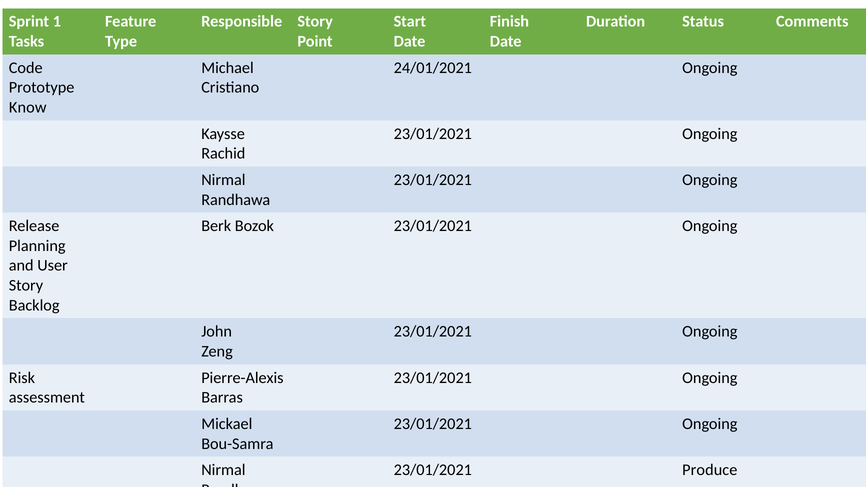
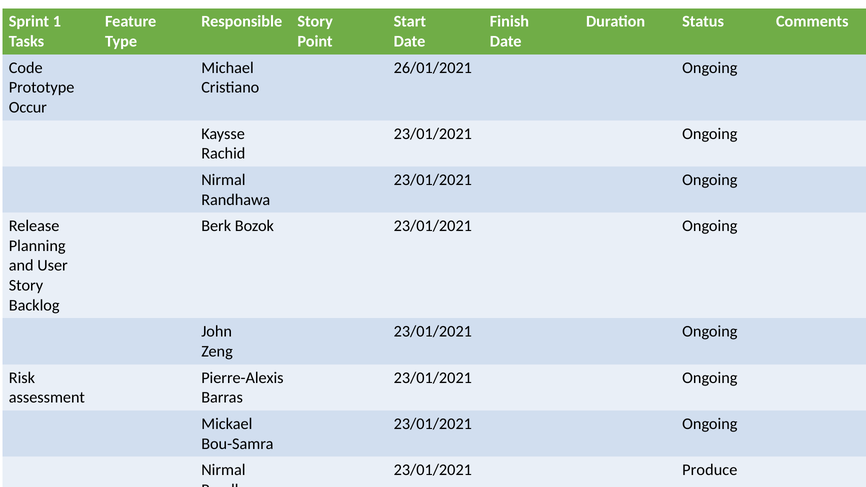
24/01/2021: 24/01/2021 -> 26/01/2021
Know: Know -> Occur
